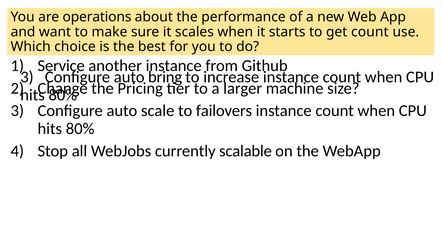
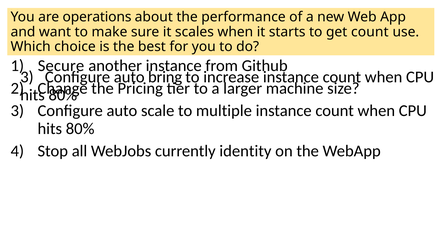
Service: Service -> Secure
failovers: failovers -> multiple
scalable: scalable -> identity
